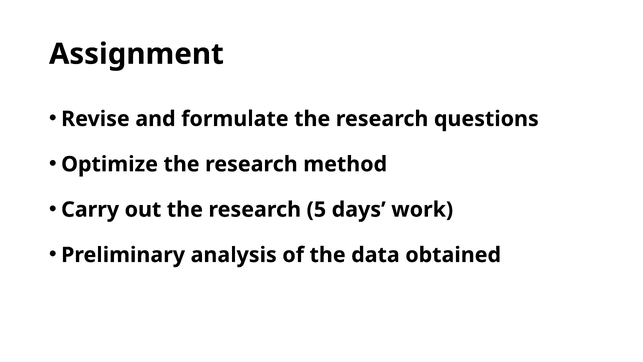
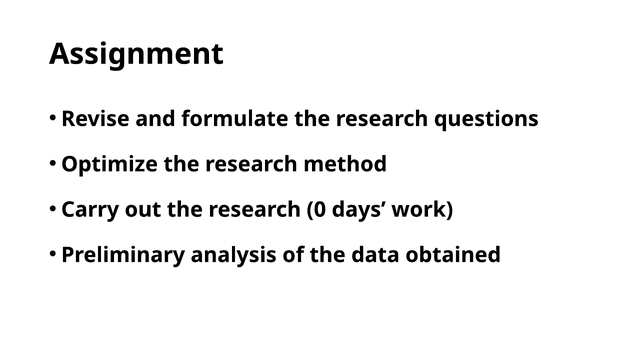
5: 5 -> 0
